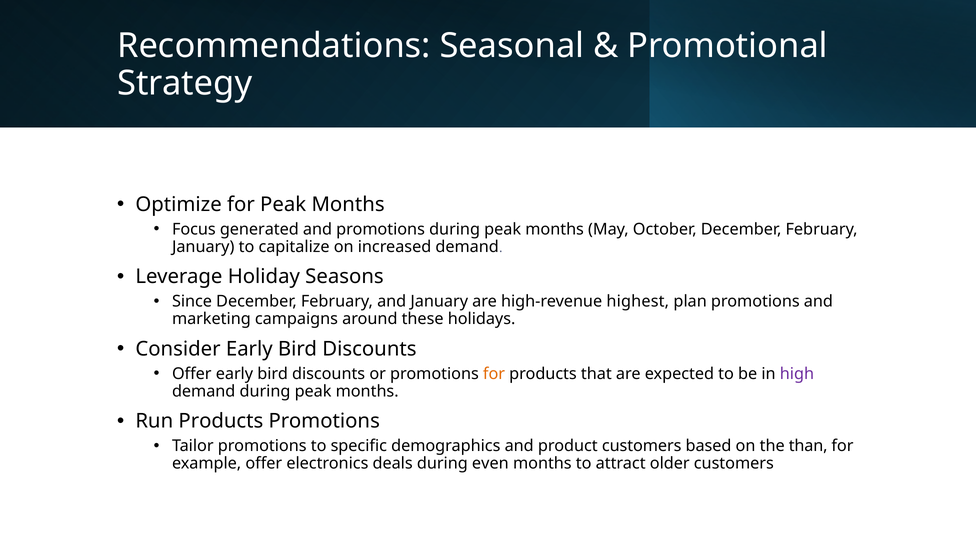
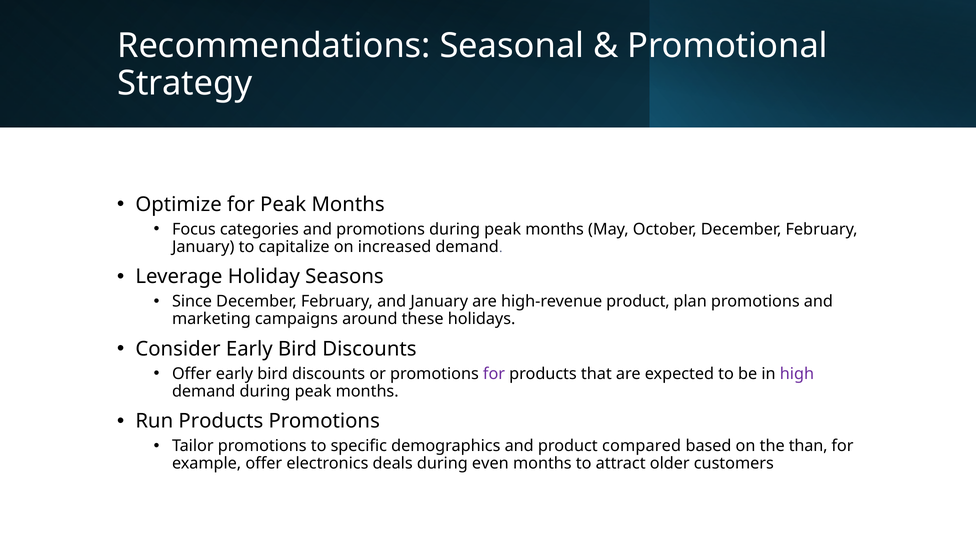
generated: generated -> categories
high-revenue highest: highest -> product
for at (494, 374) colour: orange -> purple
product customers: customers -> compared
